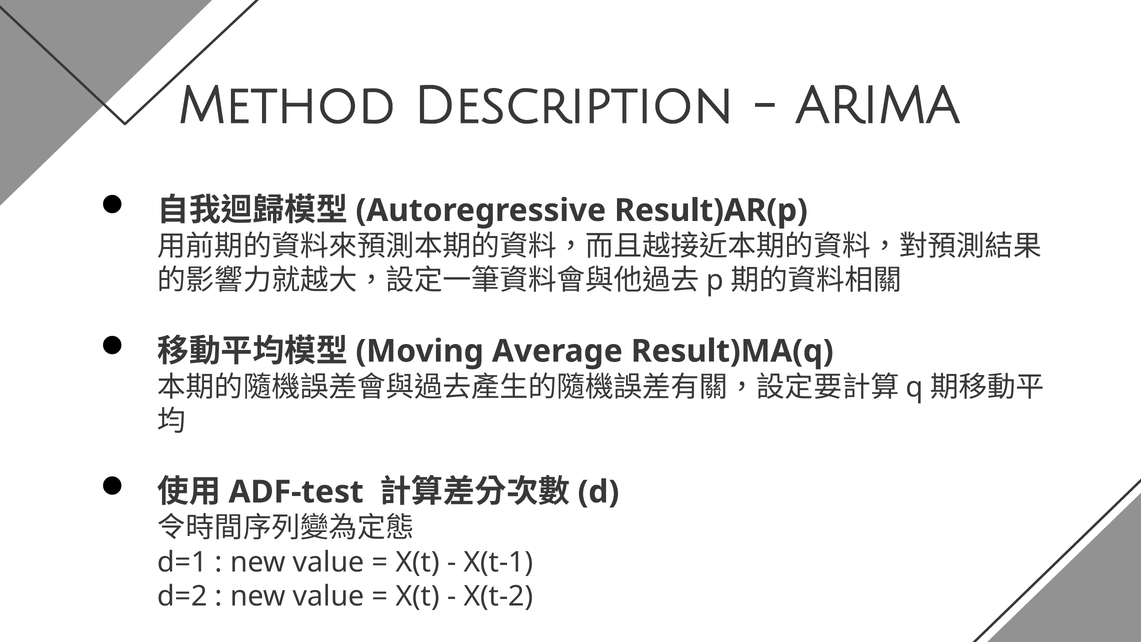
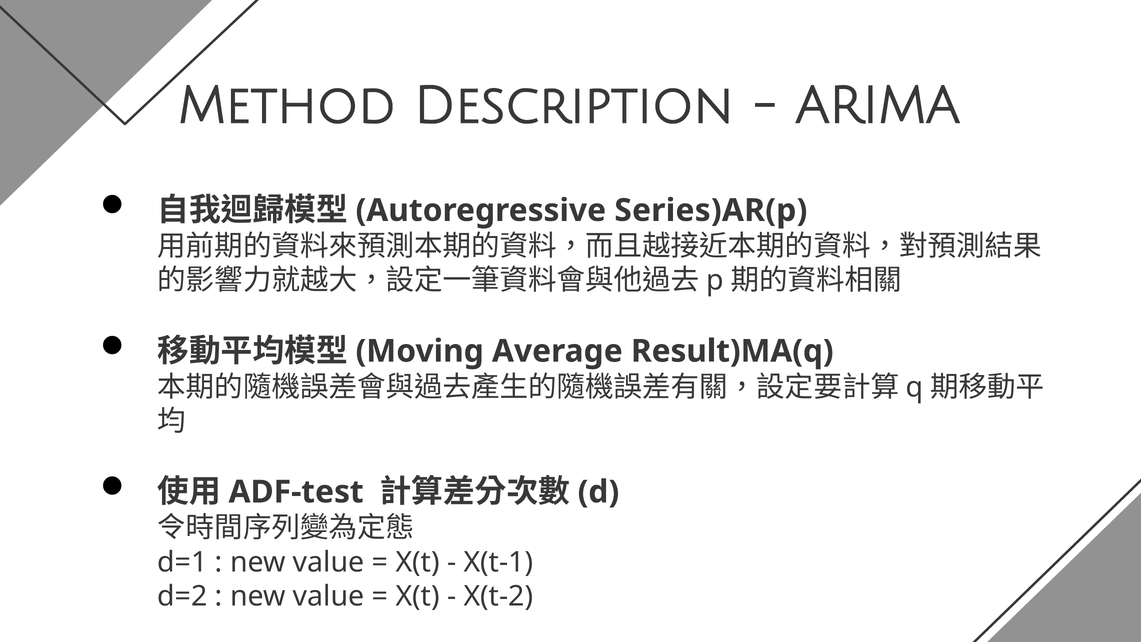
Result)AR(p: Result)AR(p -> Series)AR(p
